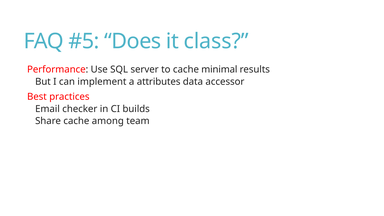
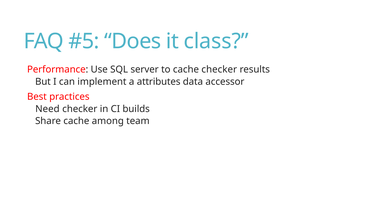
cache minimal: minimal -> checker
Email: Email -> Need
